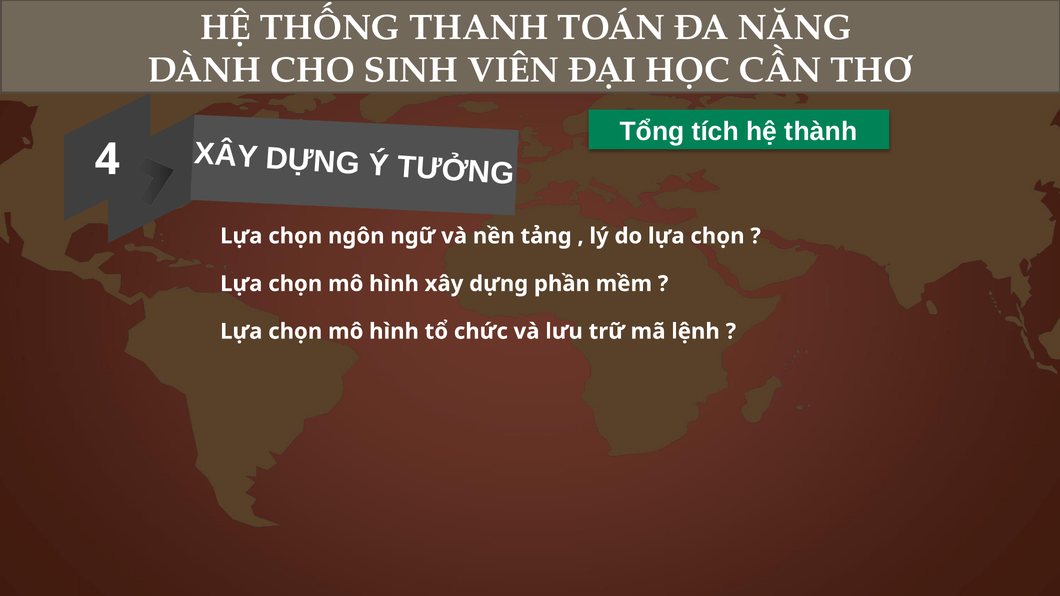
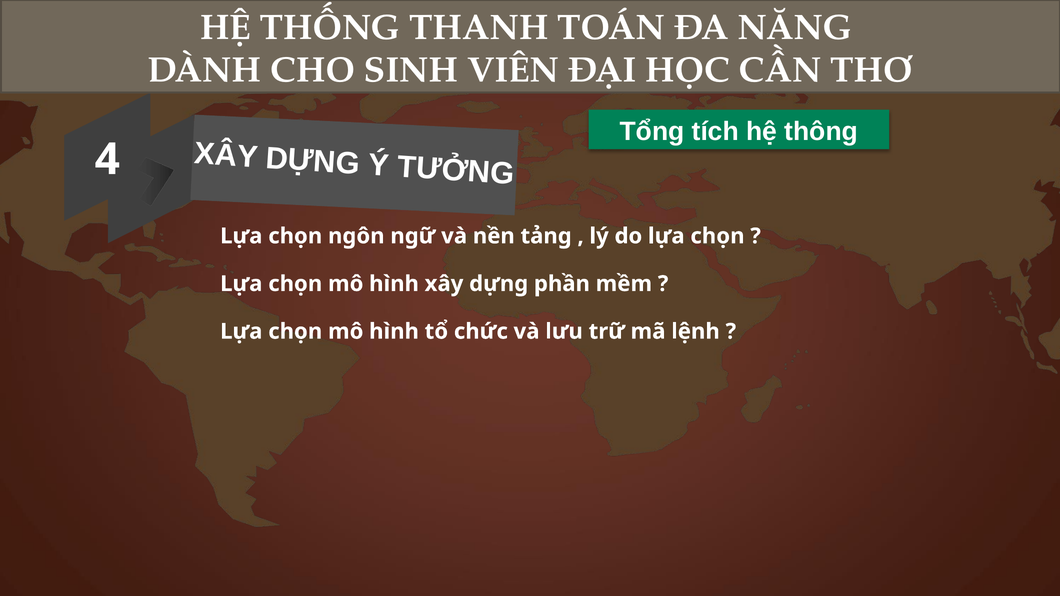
thành: thành -> thông
